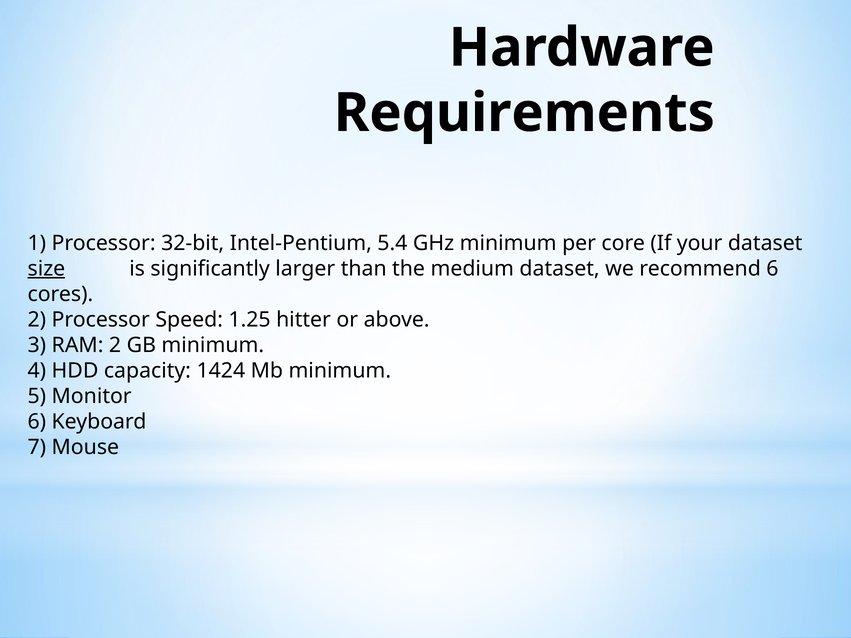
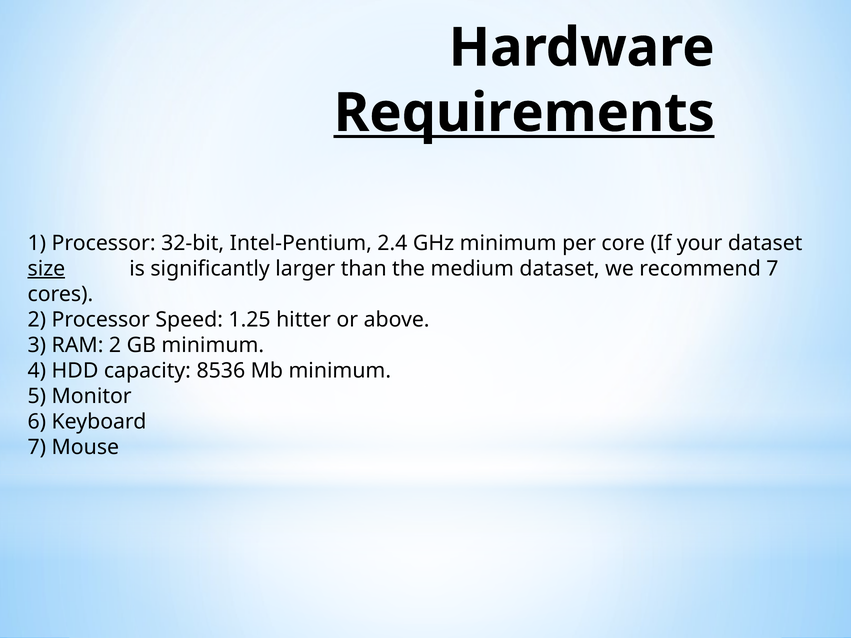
Requirements underline: none -> present
5.4: 5.4 -> 2.4
recommend 6: 6 -> 7
1424: 1424 -> 8536
